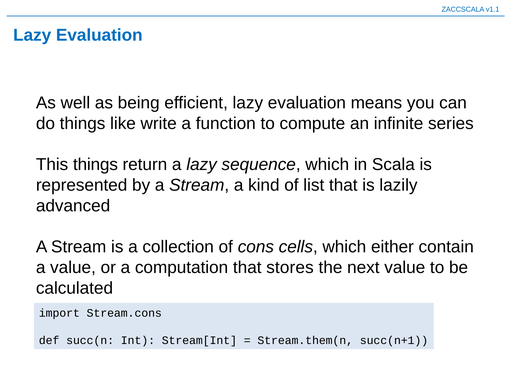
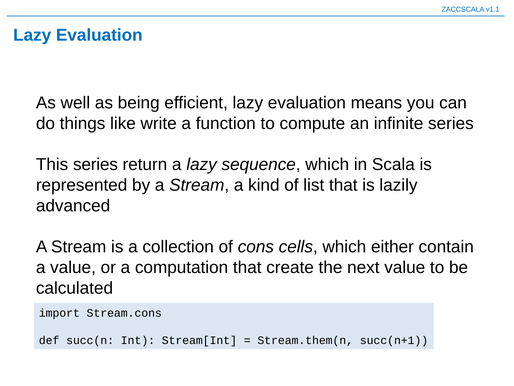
This things: things -> series
stores: stores -> create
